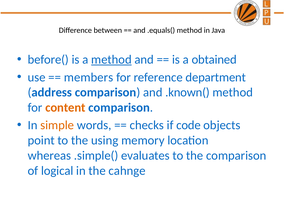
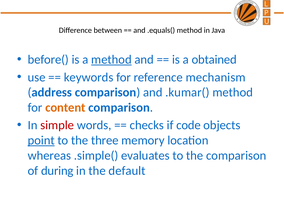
members: members -> keywords
department: department -> mechanism
.known(: .known( -> .kumar(
simple colour: orange -> red
point underline: none -> present
using: using -> three
logical: logical -> during
cahnge: cahnge -> default
